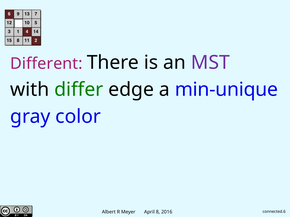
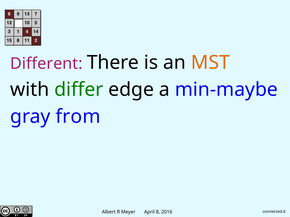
MST colour: purple -> orange
min-unique: min-unique -> min-maybe
color: color -> from
